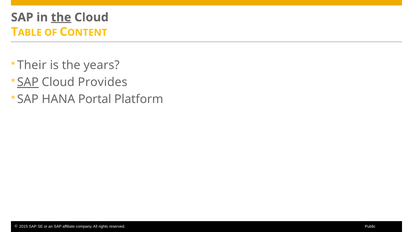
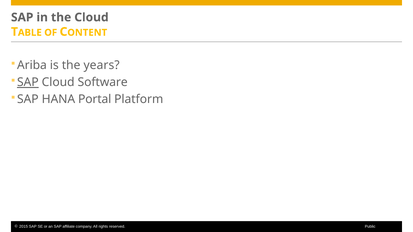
the at (61, 17) underline: present -> none
Their: Their -> Ariba
Provides: Provides -> Software
